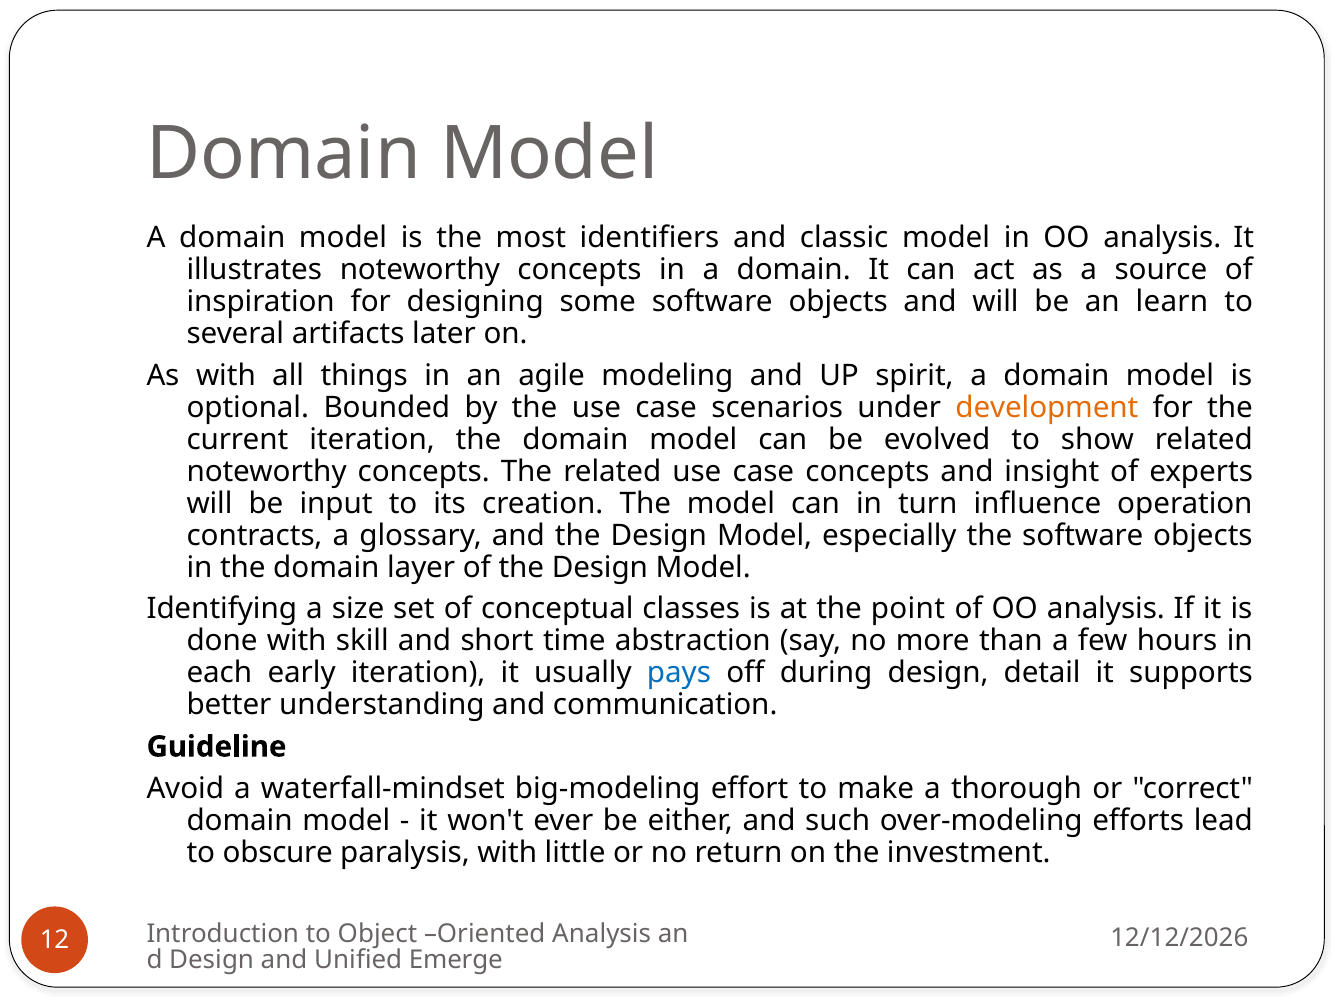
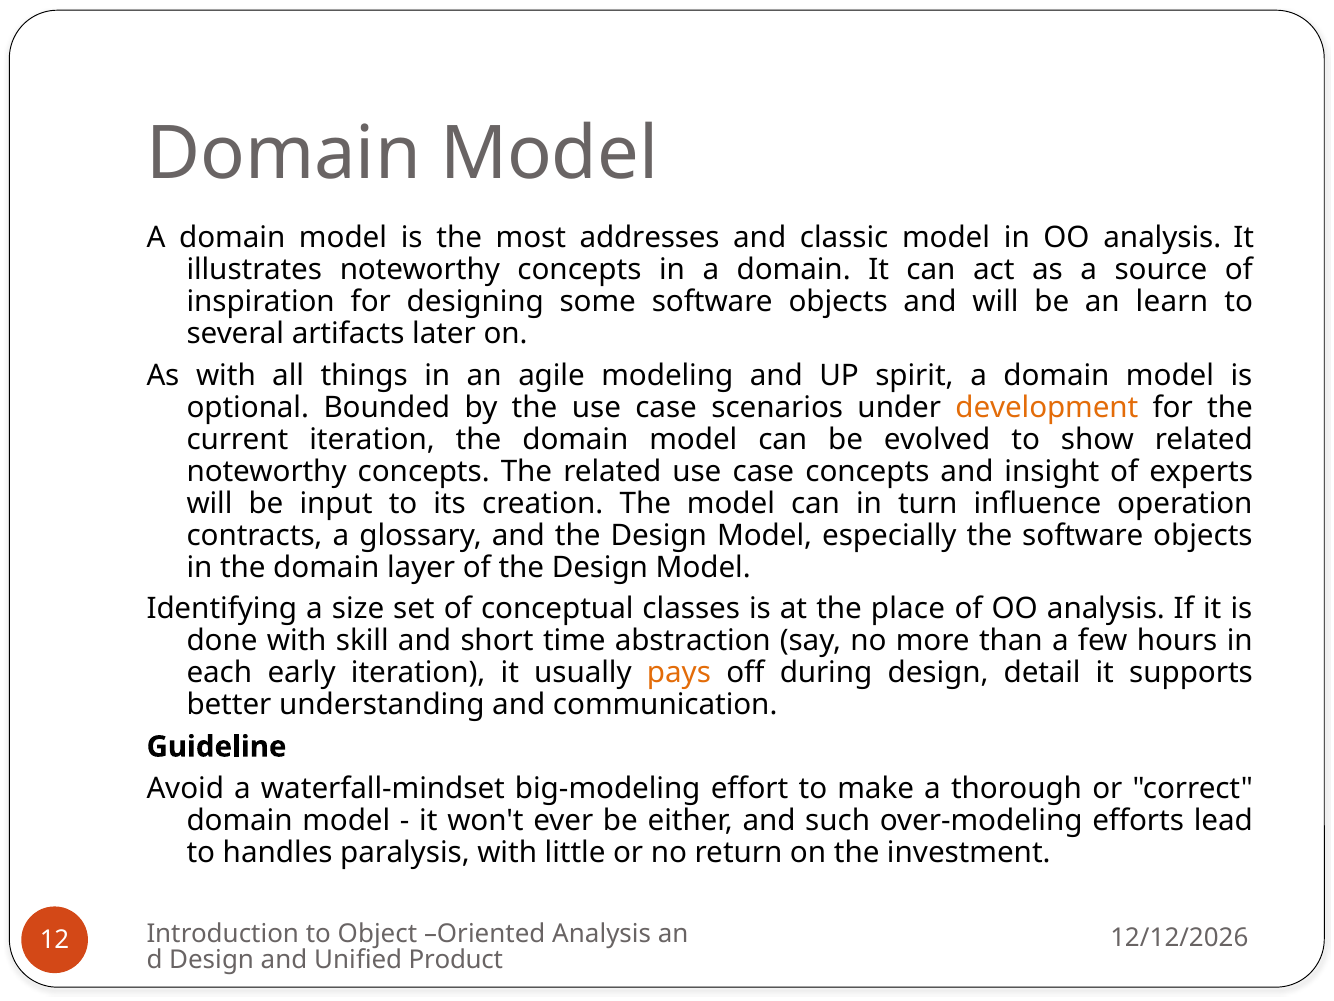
identifiers: identifiers -> addresses
point: point -> place
pays colour: blue -> orange
obscure: obscure -> handles
Emerge: Emerge -> Product
